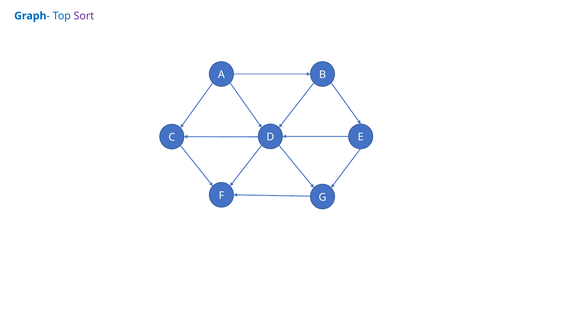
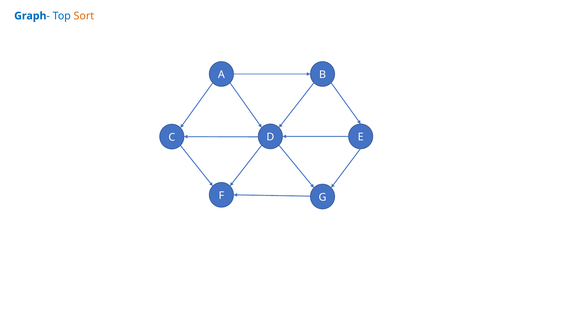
Sort colour: purple -> orange
